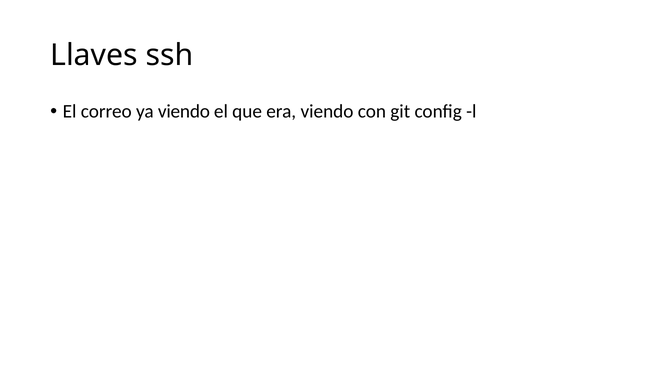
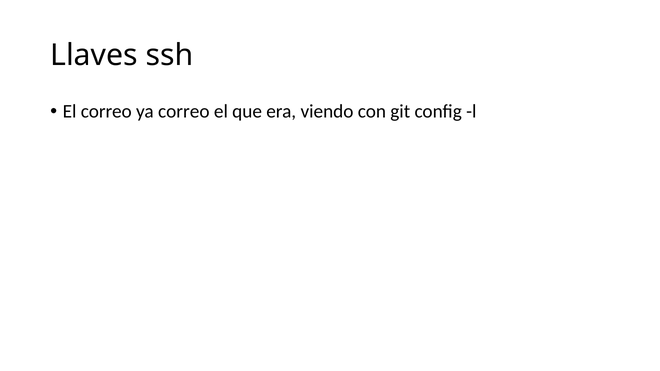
ya viendo: viendo -> correo
